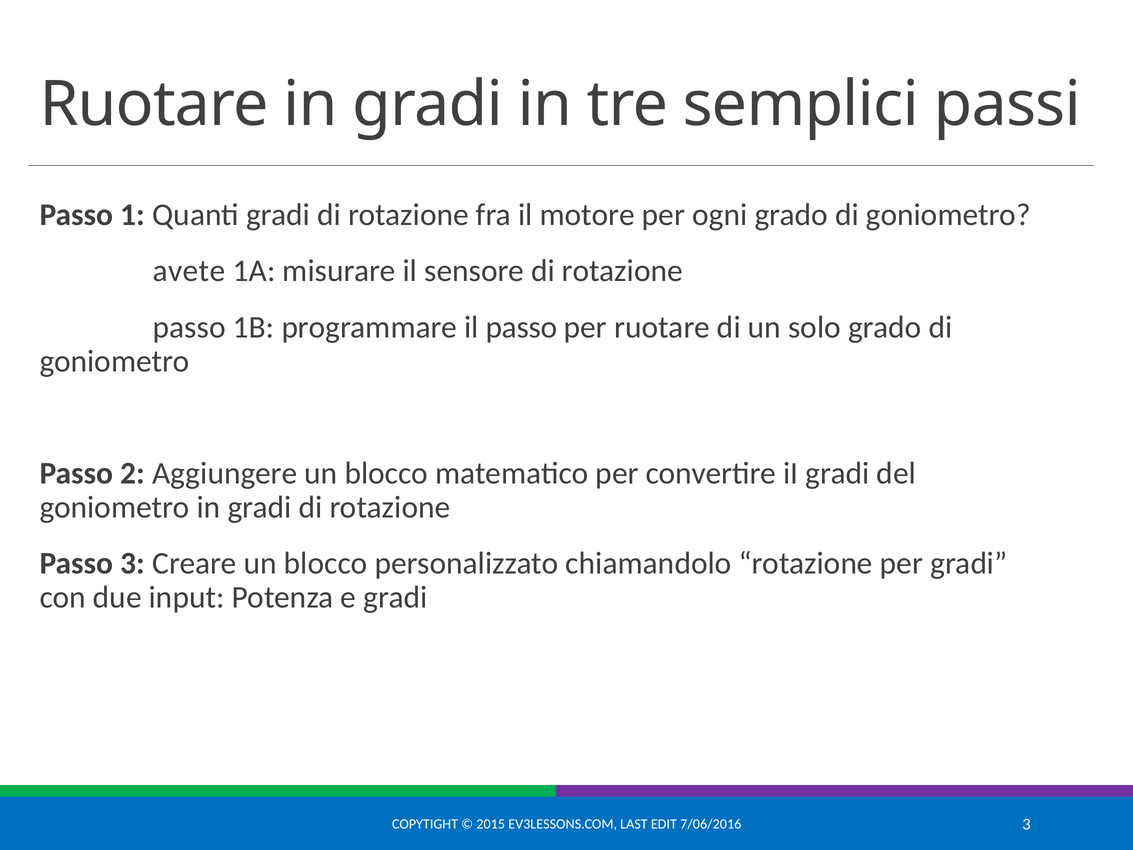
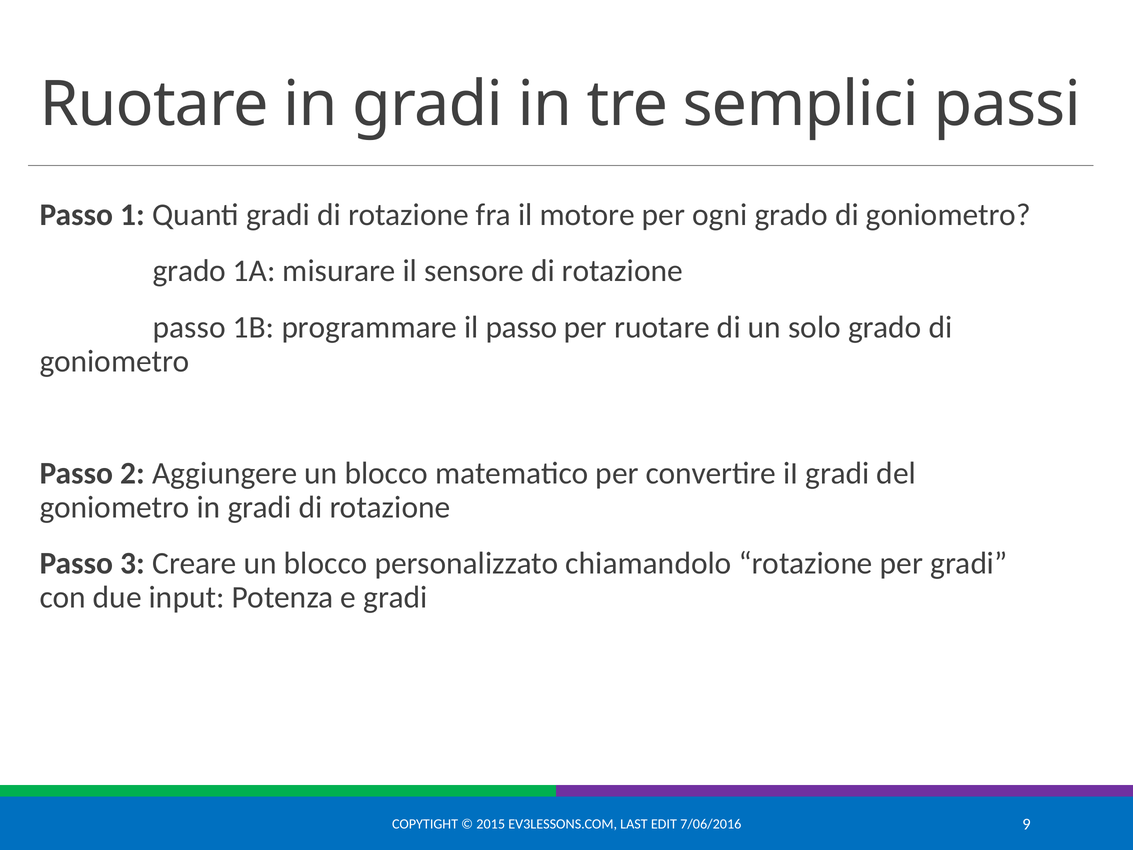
avete at (189, 271): avete -> grado
7/06/2016 3: 3 -> 9
